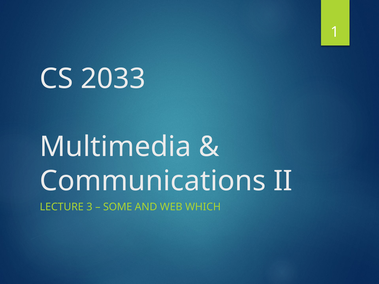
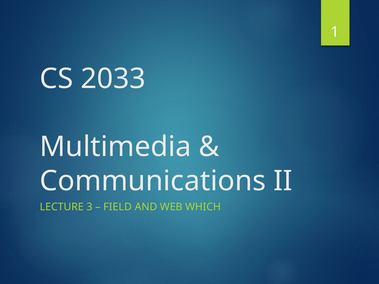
SOME: SOME -> FIELD
